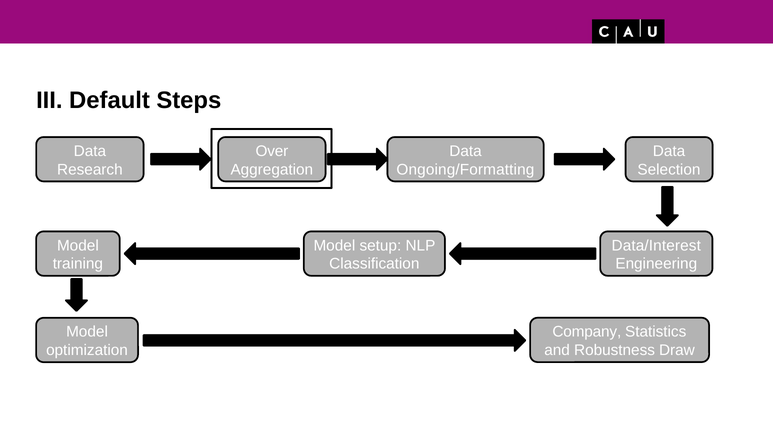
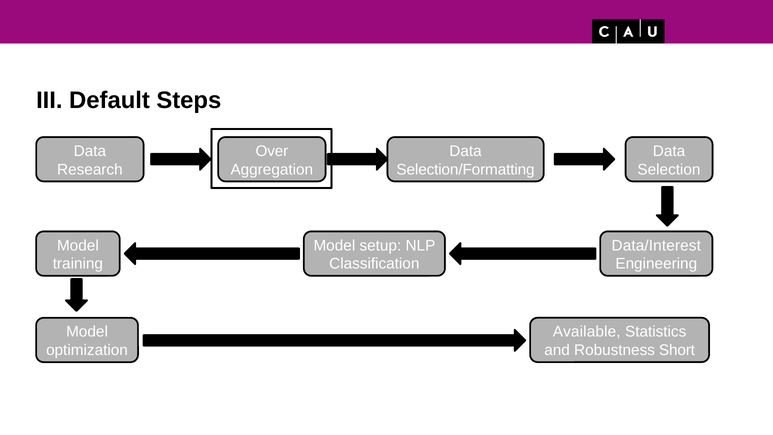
Ongoing/Formatting: Ongoing/Formatting -> Selection/Formatting
Company: Company -> Available
Draw: Draw -> Short
